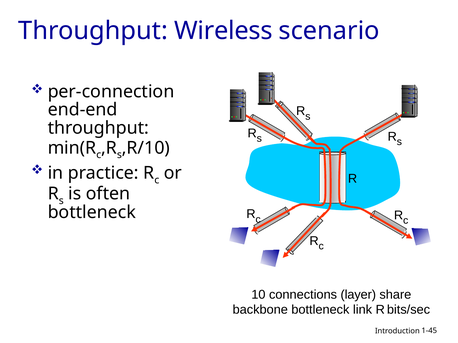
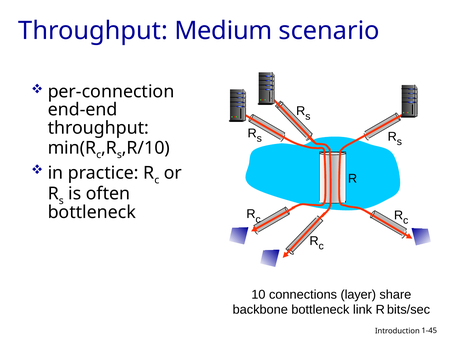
Wireless: Wireless -> Medium
